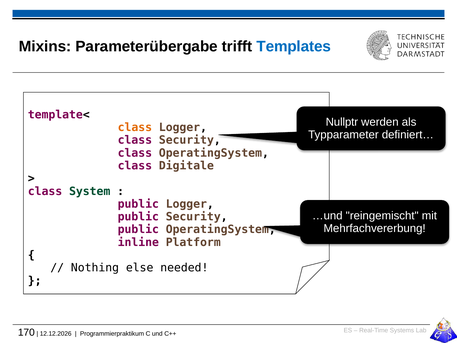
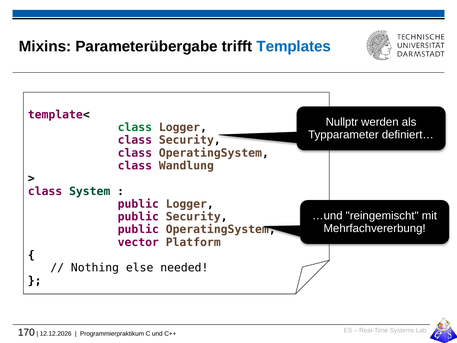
class at (135, 127) colour: orange -> green
Digitale: Digitale -> Wandlung
inline: inline -> vector
